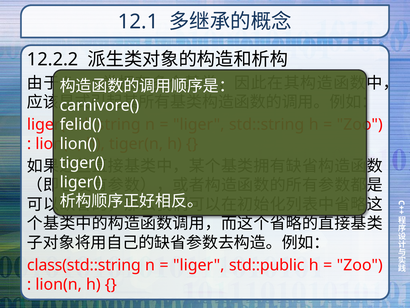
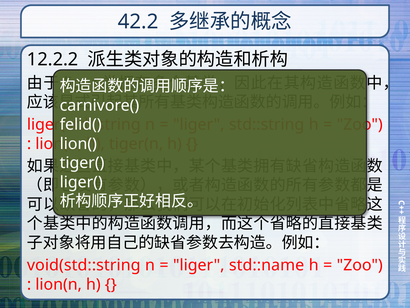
12.1: 12.1 -> 42.2
class(std::string: class(std::string -> void(std::string
std::public: std::public -> std::name
